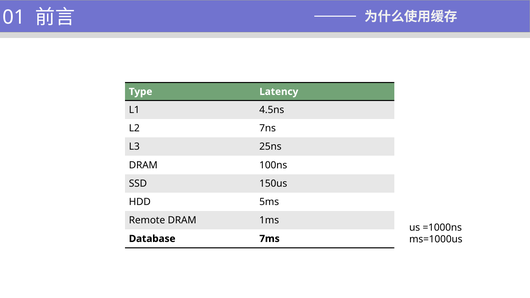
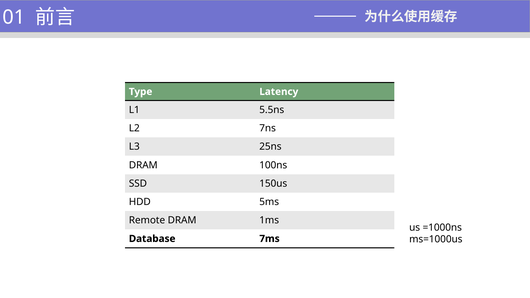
4.5ns: 4.5ns -> 5.5ns
